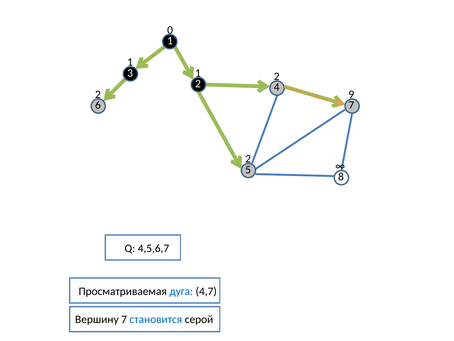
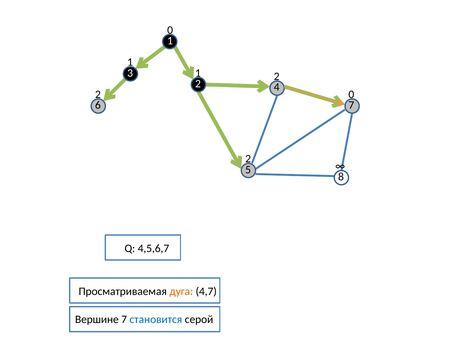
2 9: 9 -> 0
дуга colour: blue -> orange
Вершину: Вершину -> Вершине
